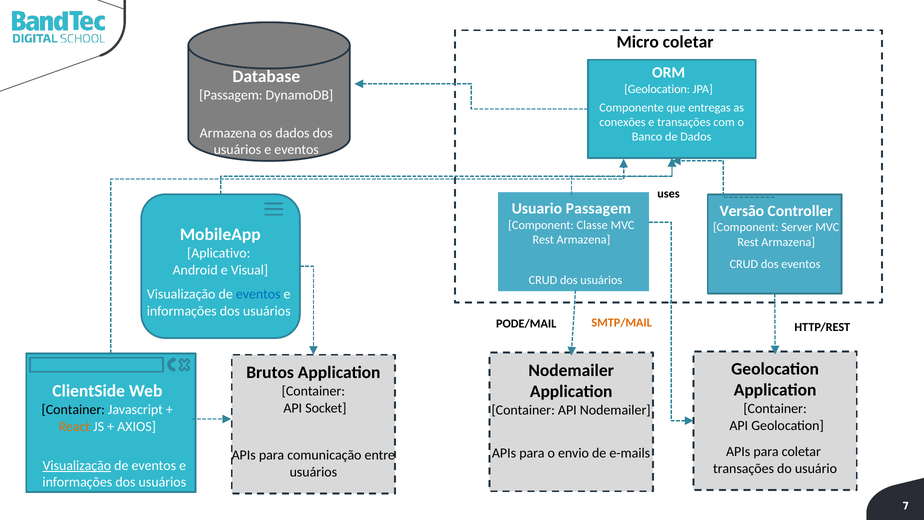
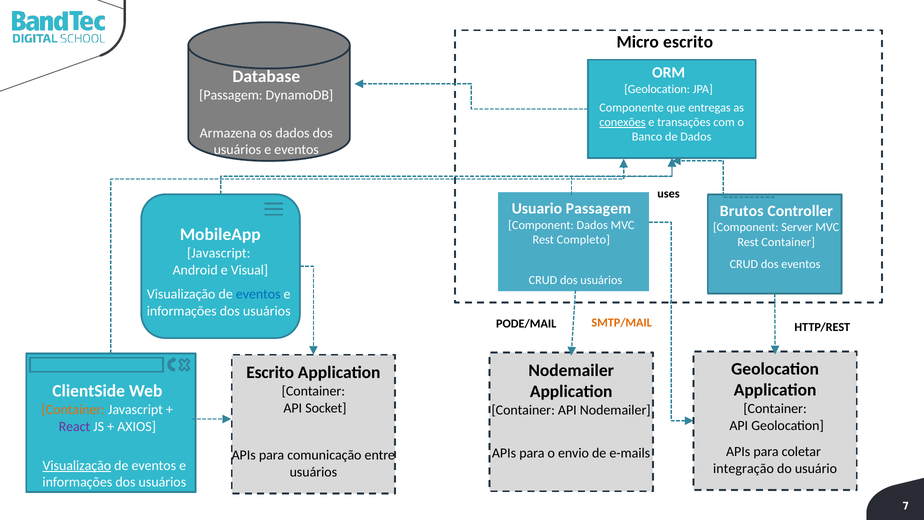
Micro coletar: coletar -> escrito
conexões underline: none -> present
Versão: Versão -> Brutos
Component Classe: Classe -> Dados
Armazena at (583, 240): Armazena -> Completo
Armazena at (788, 242): Armazena -> Container
Aplicativo at (219, 253): Aplicativo -> Javascript
Brutos at (270, 372): Brutos -> Escrito
Container at (73, 409) colour: black -> orange
React colour: orange -> purple
transações at (744, 468): transações -> integração
